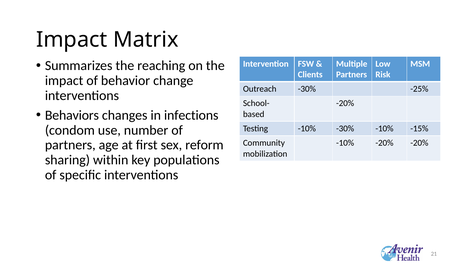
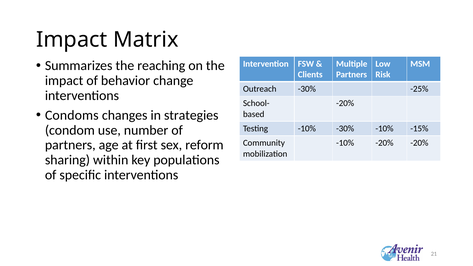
Behaviors: Behaviors -> Condoms
infections: infections -> strategies
